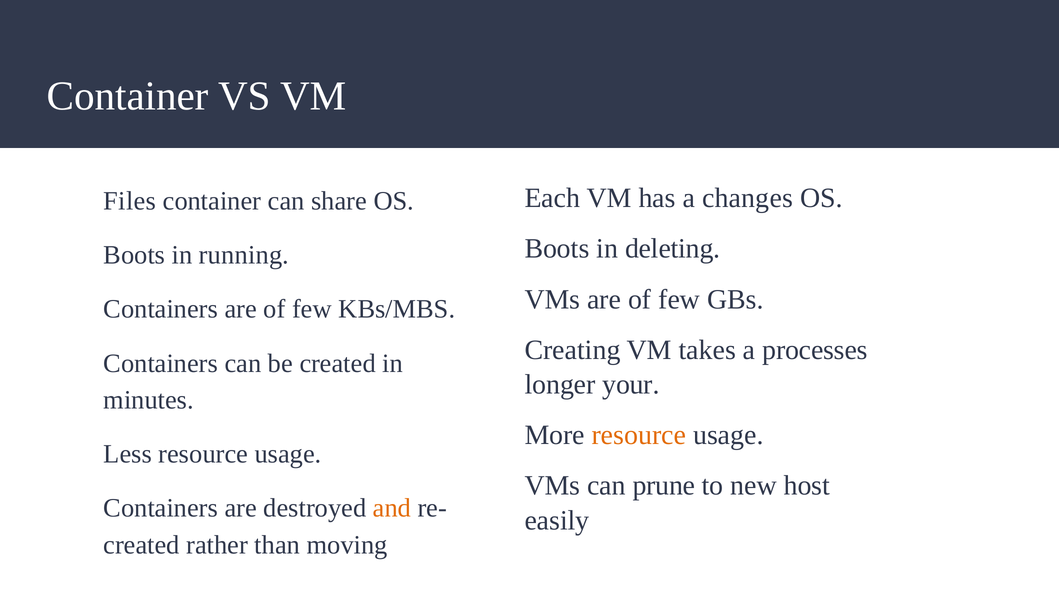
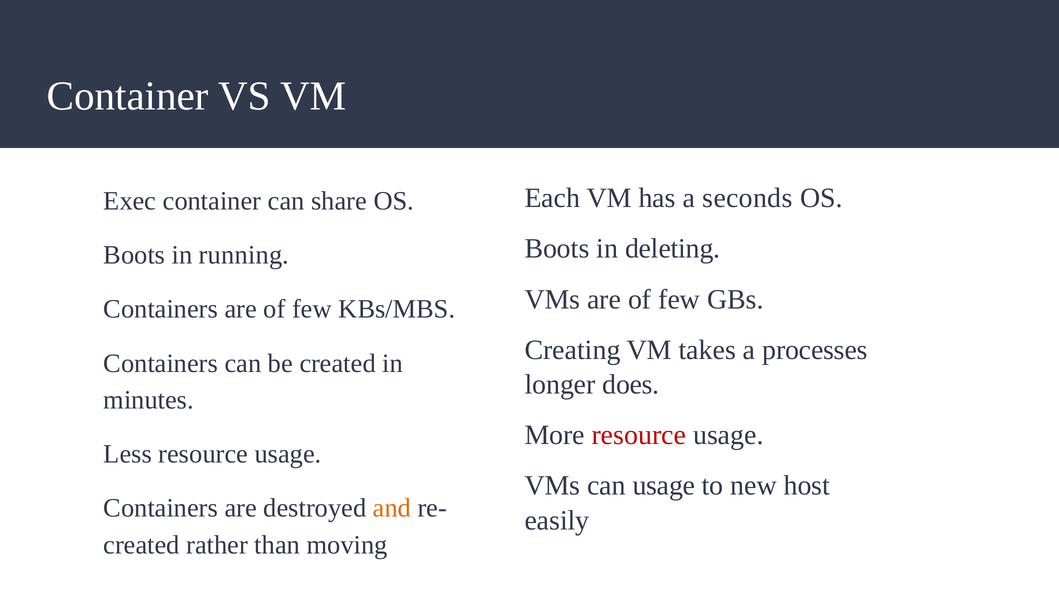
changes: changes -> seconds
Files: Files -> Exec
your: your -> does
resource at (639, 435) colour: orange -> red
can prune: prune -> usage
